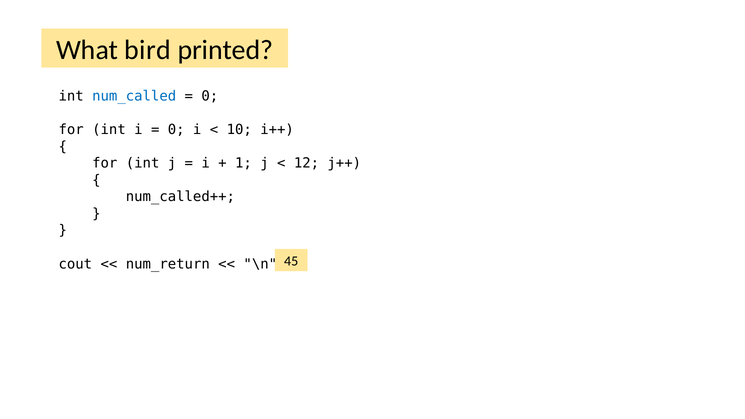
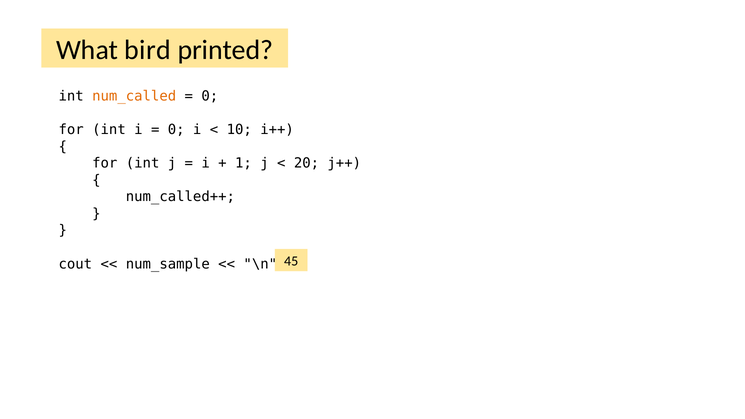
num_called colour: blue -> orange
12: 12 -> 20
num_return: num_return -> num_sample
